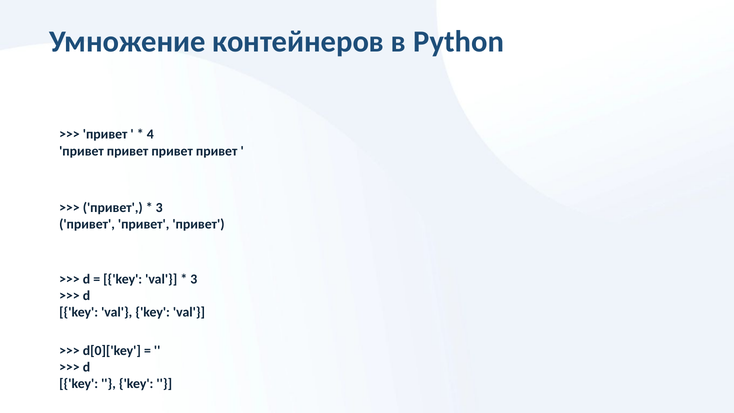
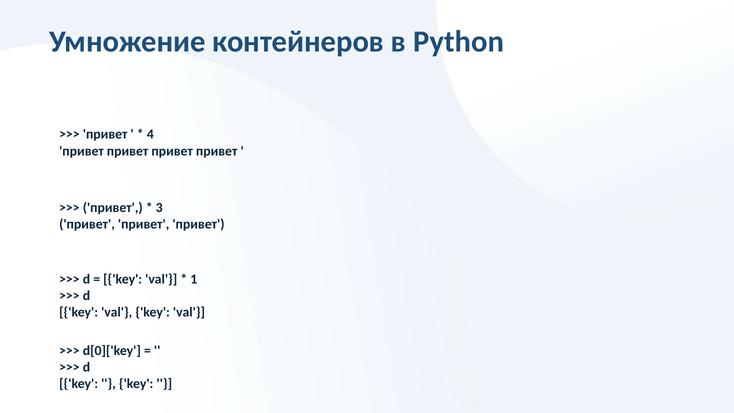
3 at (194, 279): 3 -> 1
